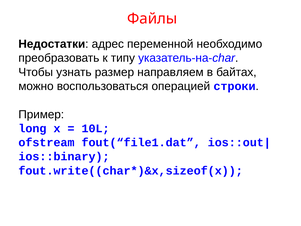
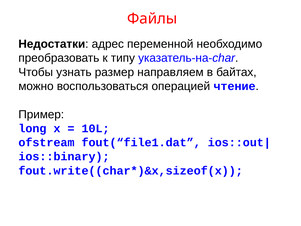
строки: строки -> чтение
